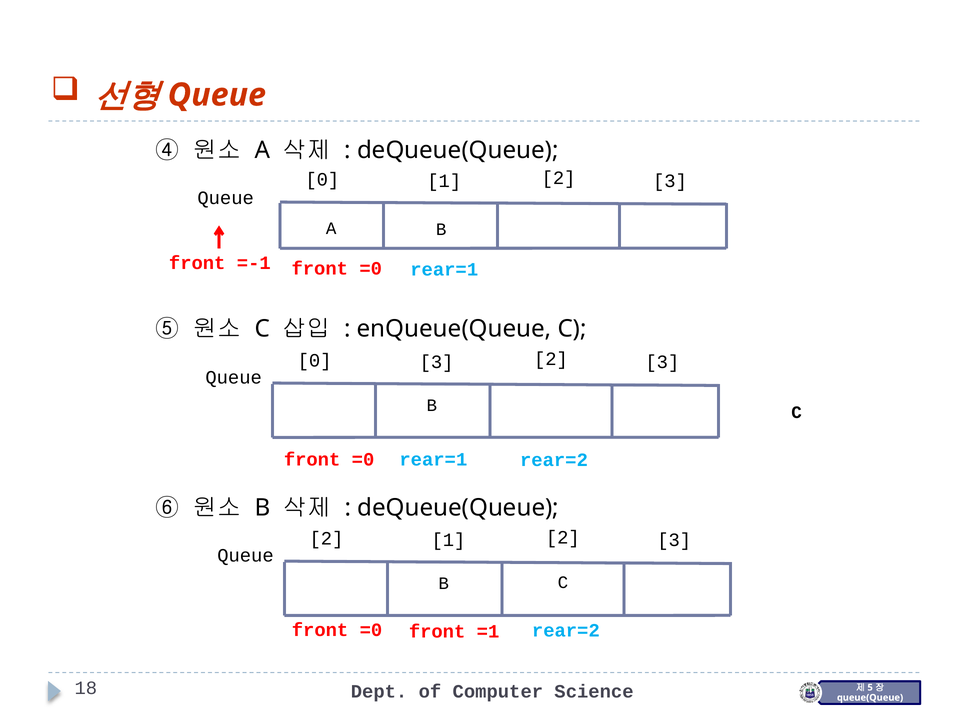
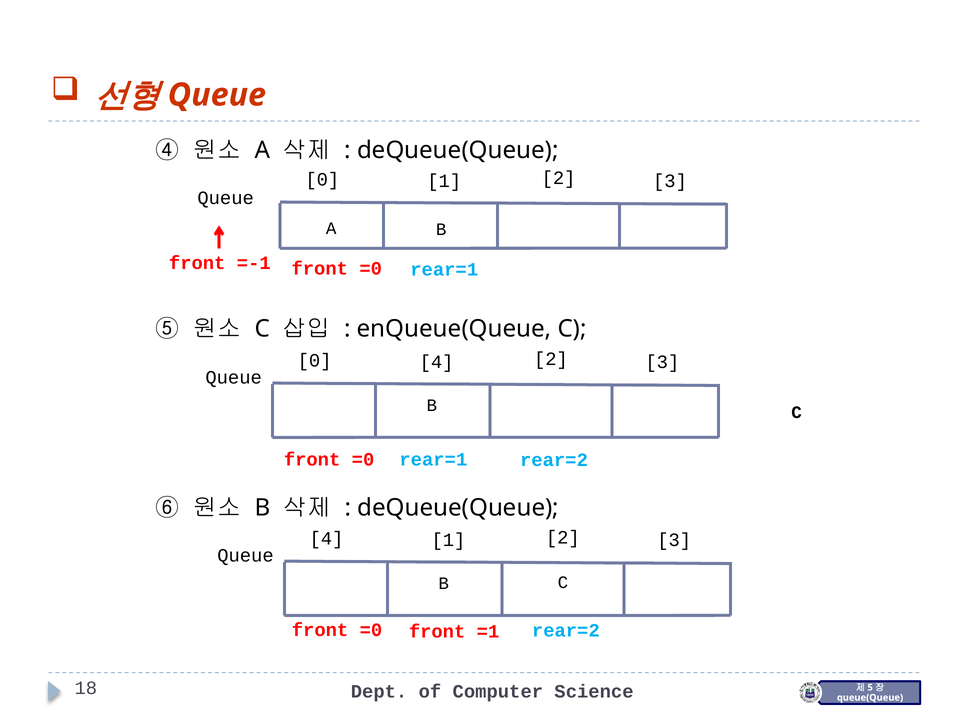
0 3: 3 -> 4
2 at (327, 538): 2 -> 4
